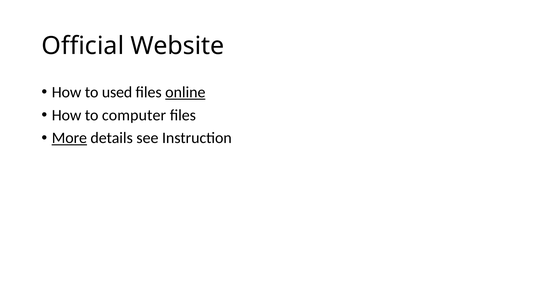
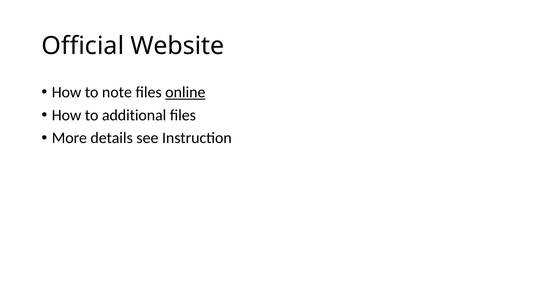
used: used -> note
computer: computer -> additional
More underline: present -> none
